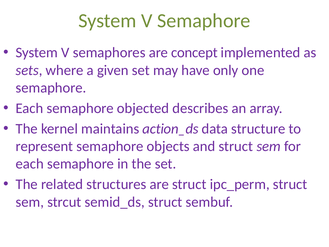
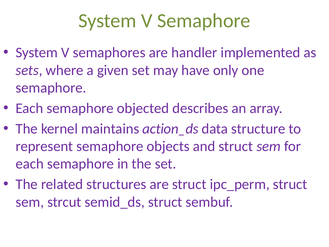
concept: concept -> handler
